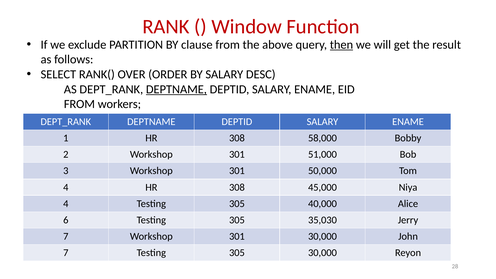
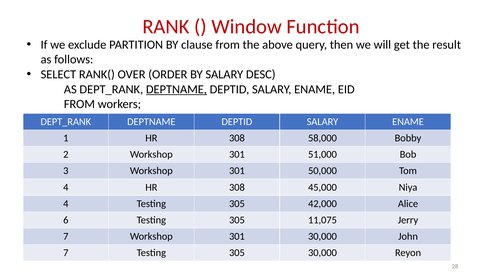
then underline: present -> none
40,000: 40,000 -> 42,000
35,030: 35,030 -> 11,075
